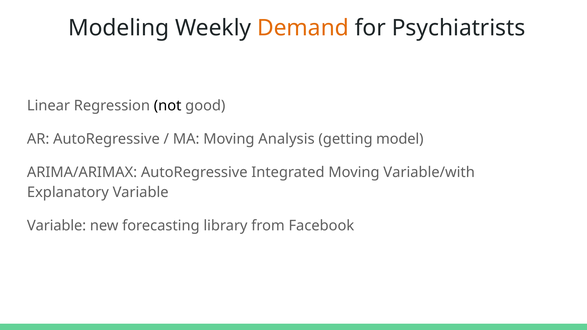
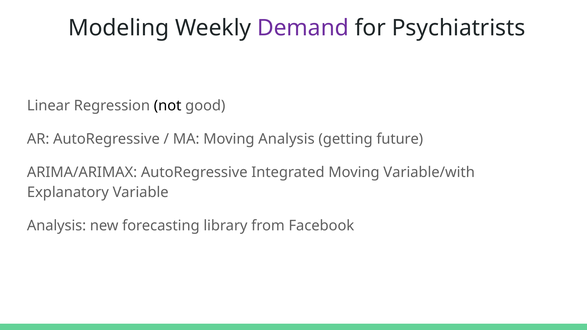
Demand colour: orange -> purple
model: model -> future
Variable at (57, 226): Variable -> Analysis
